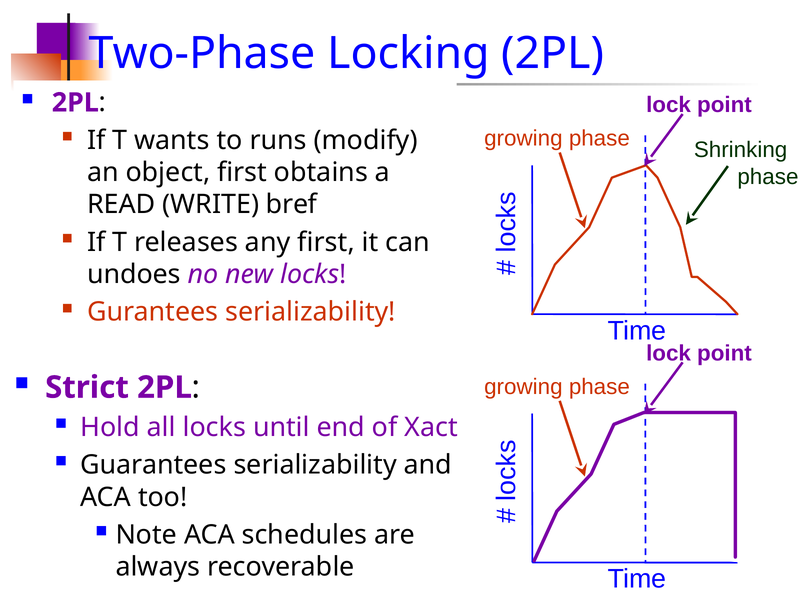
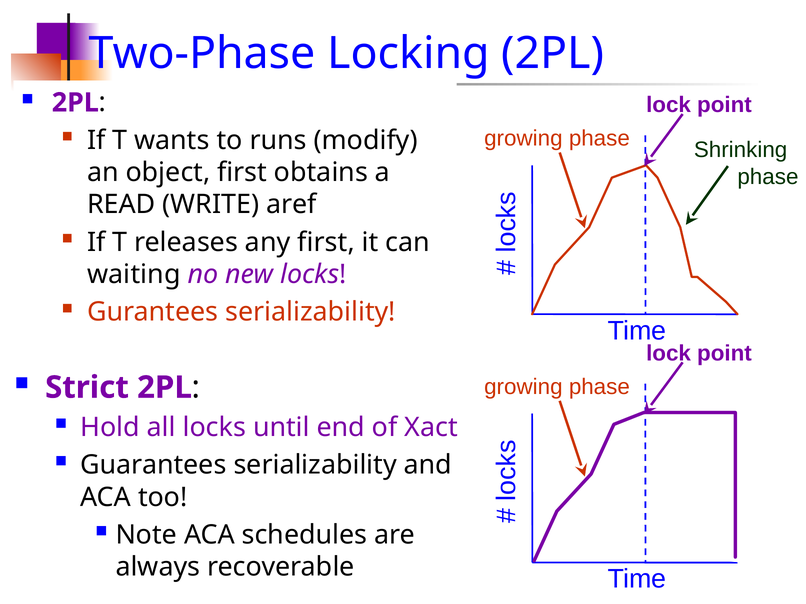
bref: bref -> aref
undoes: undoes -> waiting
